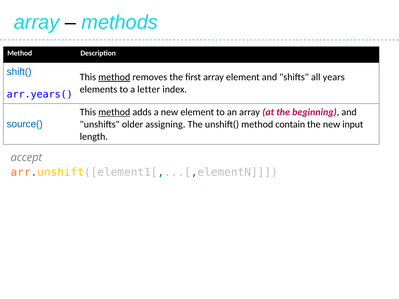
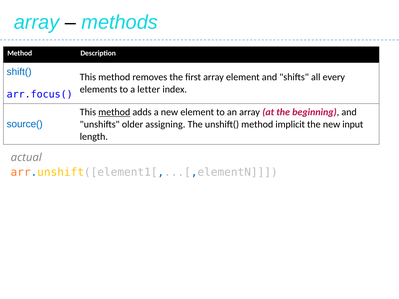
method at (114, 77) underline: present -> none
years: years -> every
arr.years(: arr.years( -> arr.focus(
contain: contain -> implicit
accept: accept -> actual
